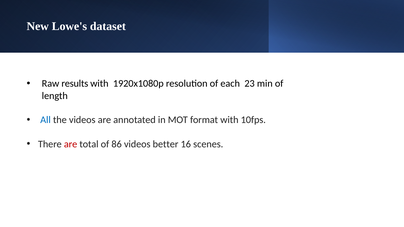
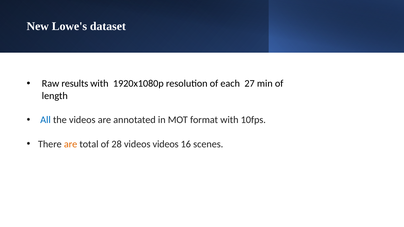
23: 23 -> 27
are at (71, 144) colour: red -> orange
86: 86 -> 28
videos better: better -> videos
